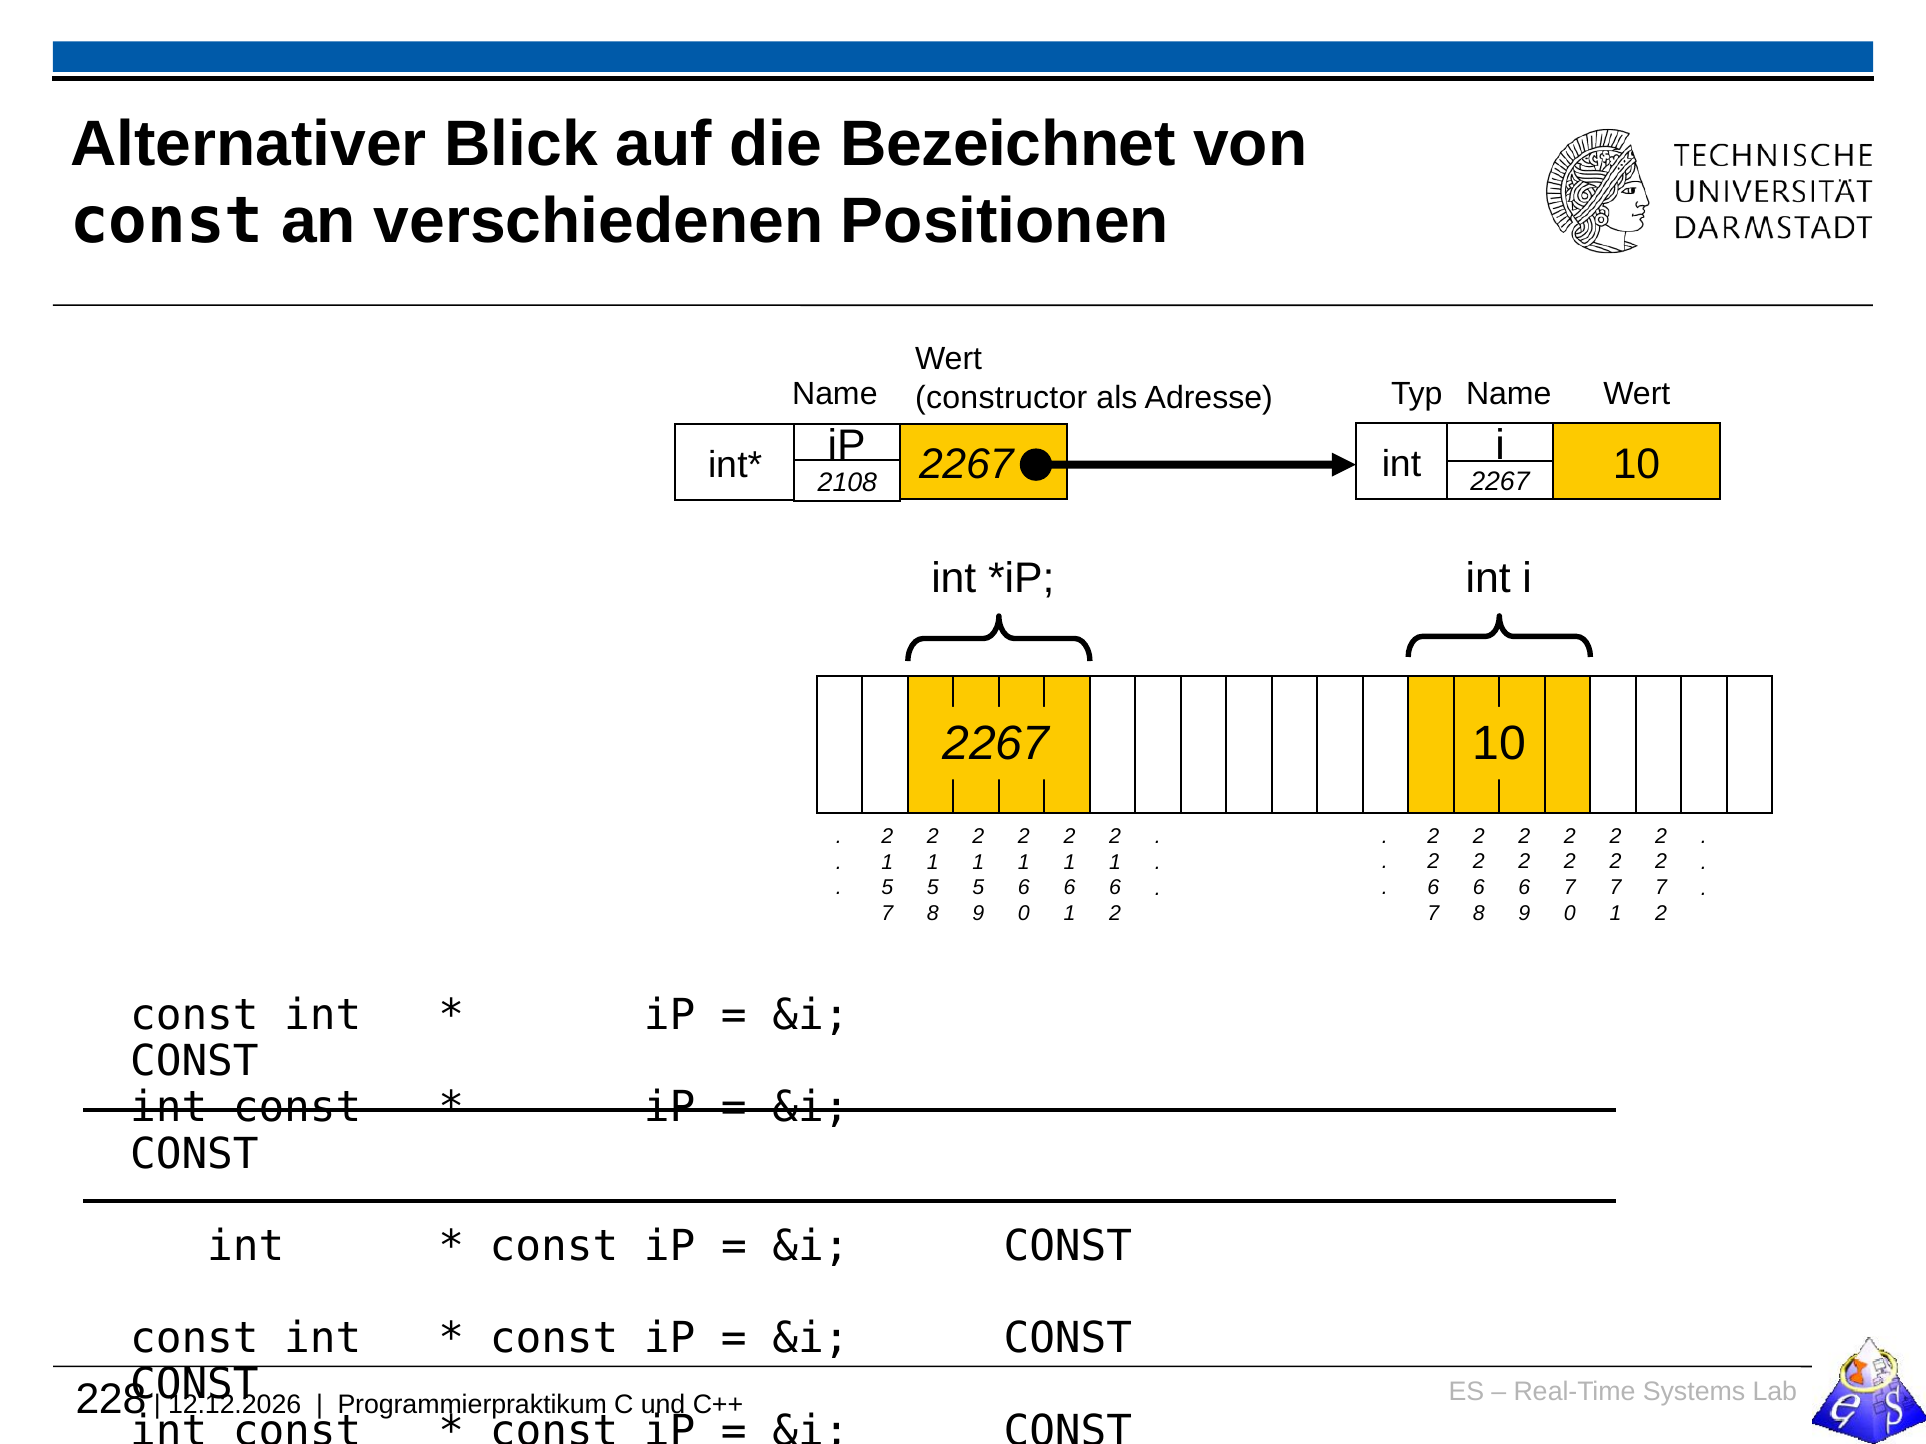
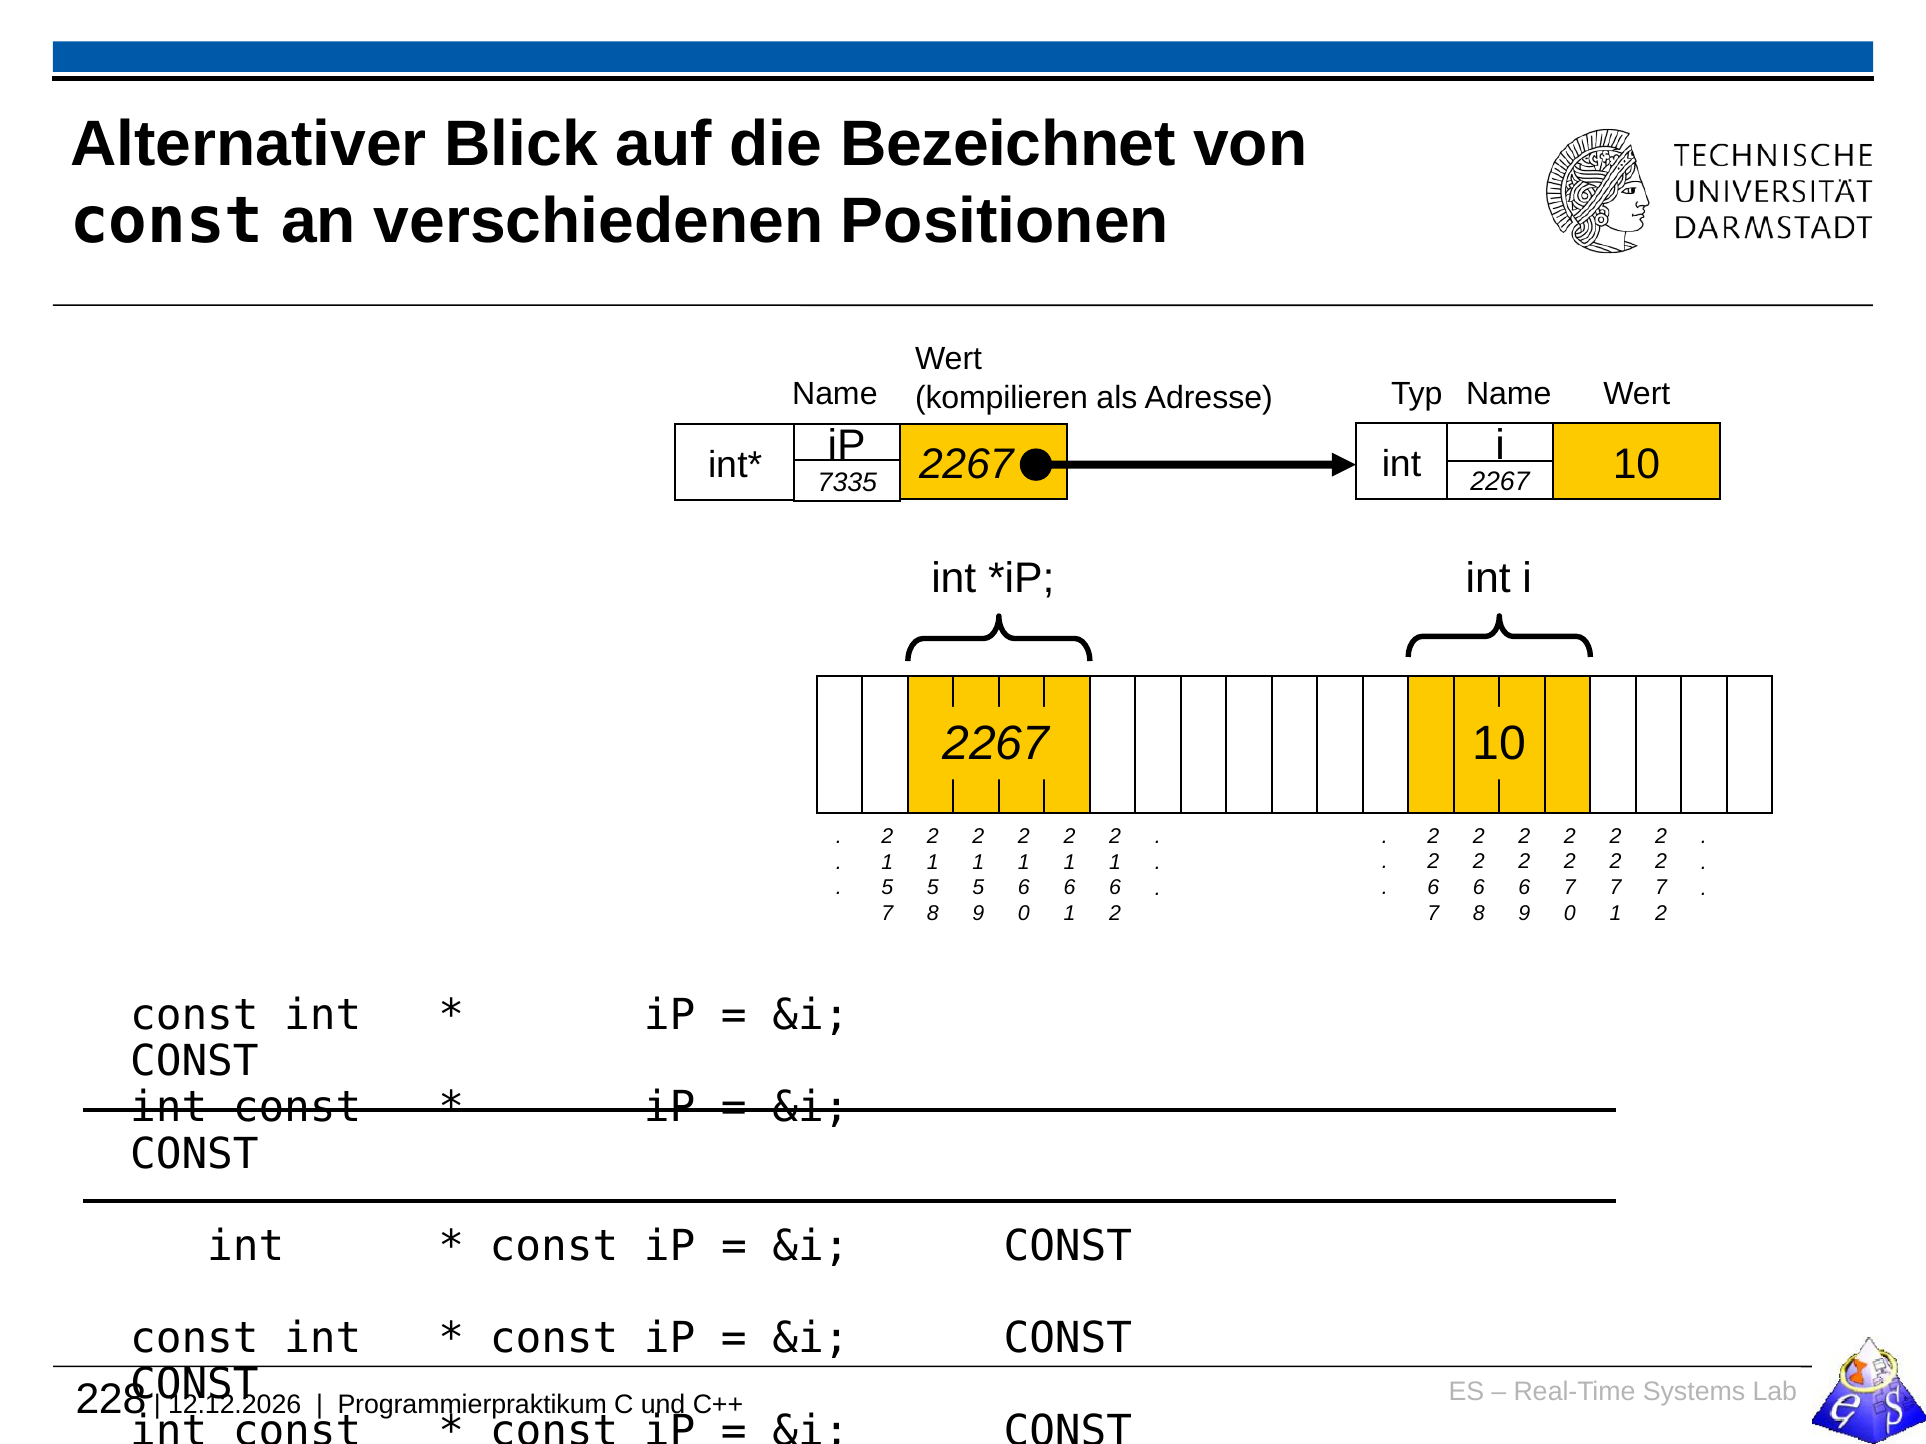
constructor: constructor -> kompilieren
2108: 2108 -> 7335
